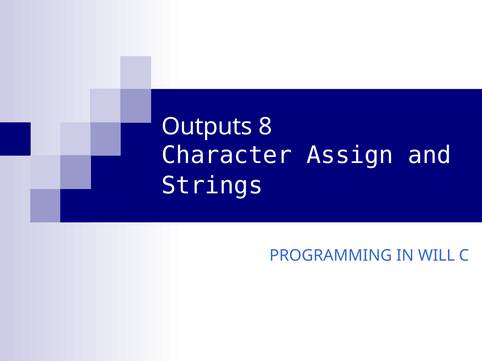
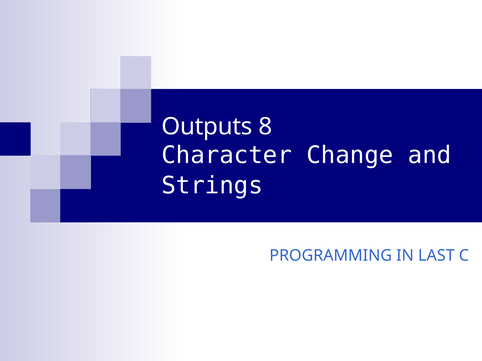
Assign: Assign -> Change
WILL: WILL -> LAST
